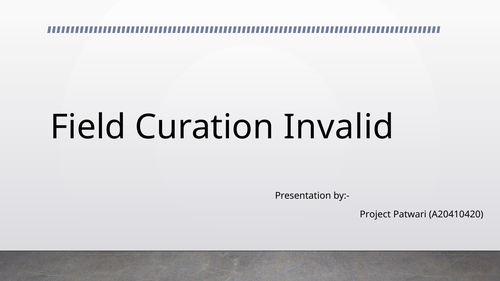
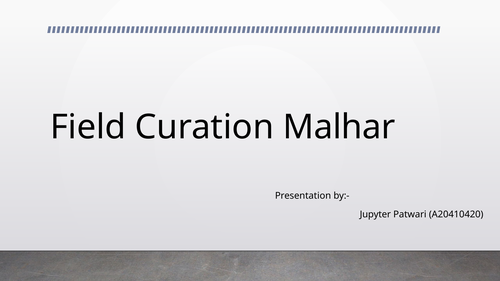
Invalid: Invalid -> Malhar
Project: Project -> Jupyter
